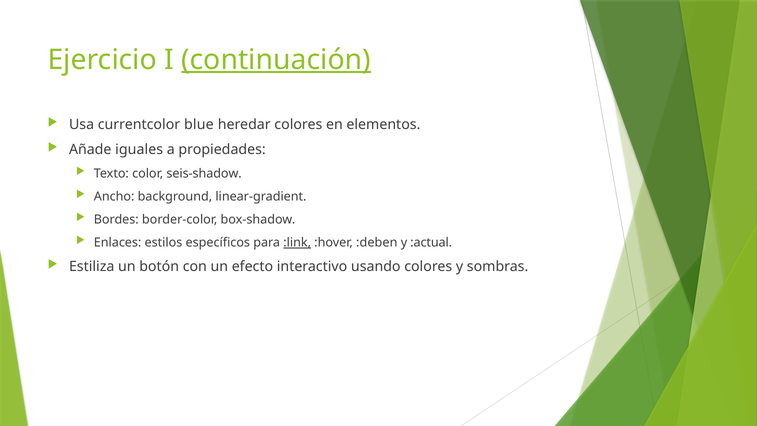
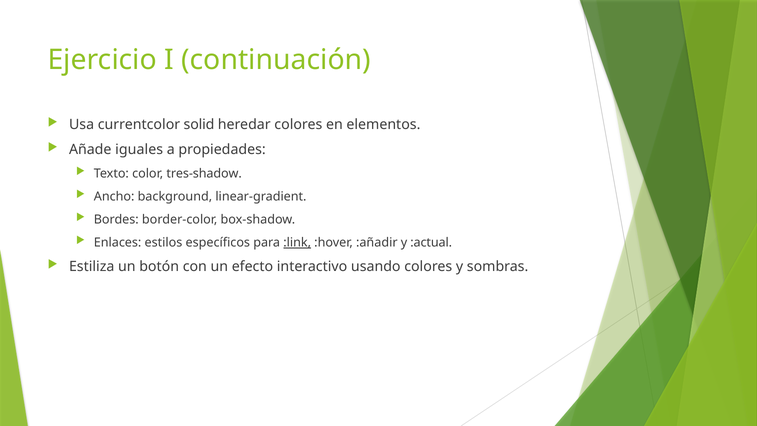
continuación underline: present -> none
blue: blue -> solid
seis-shadow: seis-shadow -> tres-shadow
:deben: :deben -> :añadir
